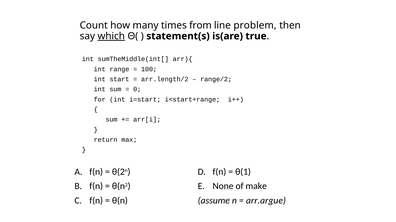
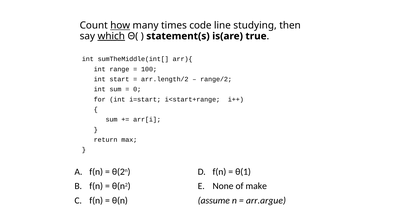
how underline: none -> present
from: from -> code
problem: problem -> studying
